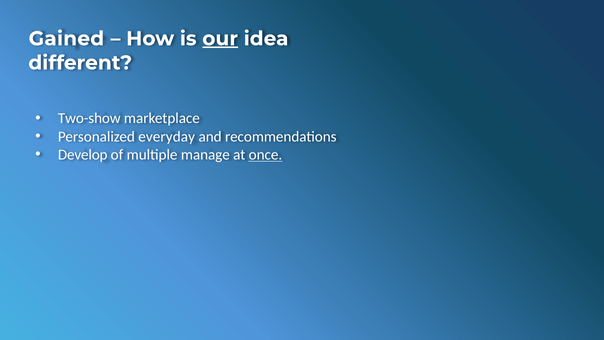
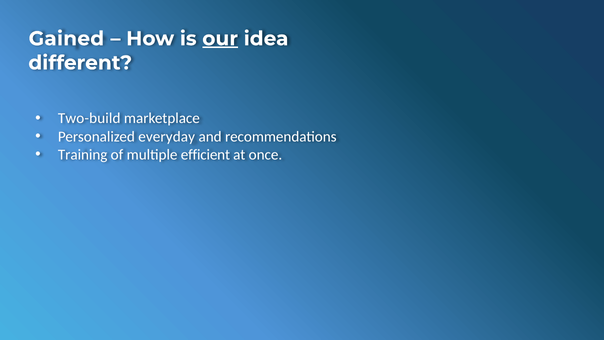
Two-show: Two-show -> Two-build
Develop: Develop -> Training
manage: manage -> efficient
once underline: present -> none
